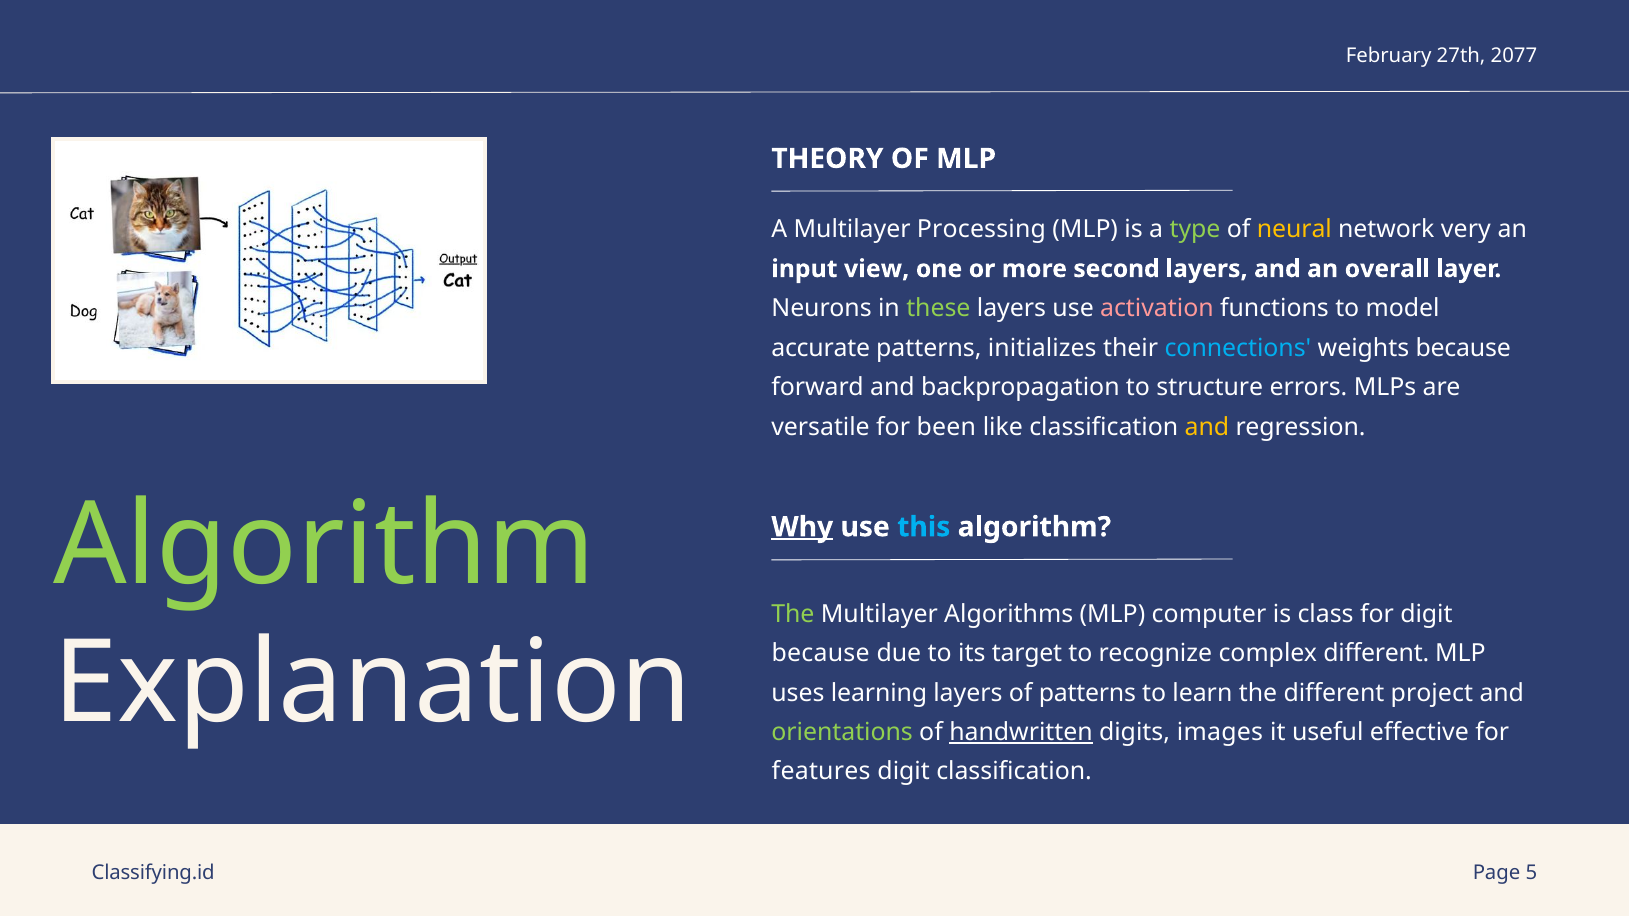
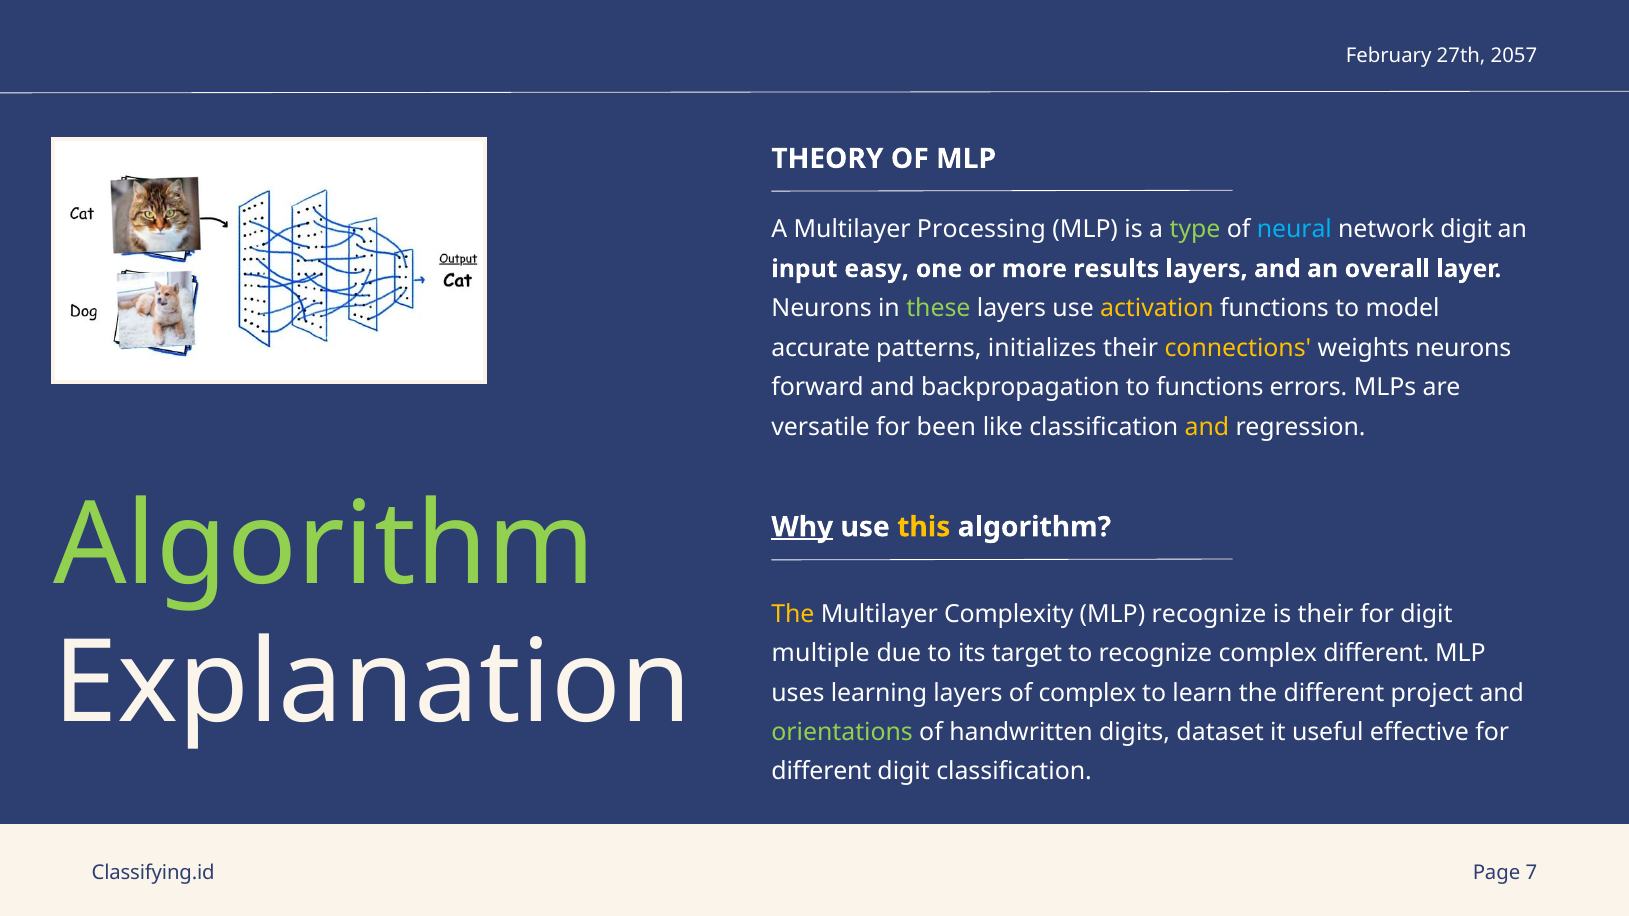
2077: 2077 -> 2057
neural colour: yellow -> light blue
network very: very -> digit
view: view -> easy
second: second -> results
activation colour: pink -> yellow
connections colour: light blue -> yellow
weights because: because -> neurons
to structure: structure -> functions
this colour: light blue -> yellow
The at (793, 615) colour: light green -> yellow
Algorithms: Algorithms -> Complexity
MLP computer: computer -> recognize
is class: class -> their
because at (821, 654): because -> multiple
of patterns: patterns -> complex
handwritten underline: present -> none
images: images -> dataset
features at (821, 772): features -> different
5: 5 -> 7
